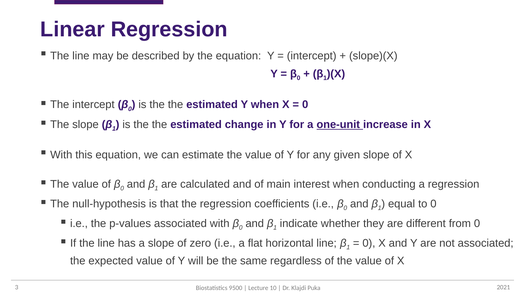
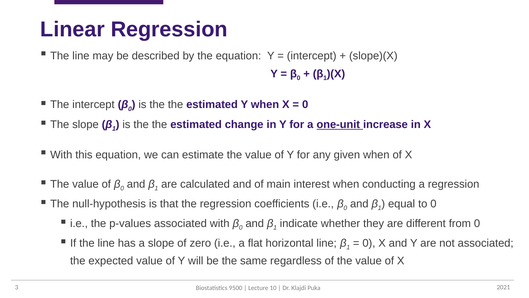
given slope: slope -> when
